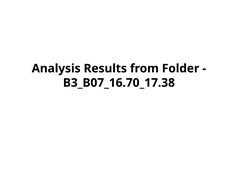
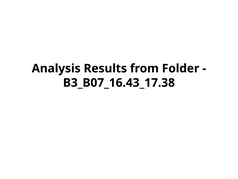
B3_B07_16.70_17.38: B3_B07_16.70_17.38 -> B3_B07_16.43_17.38
